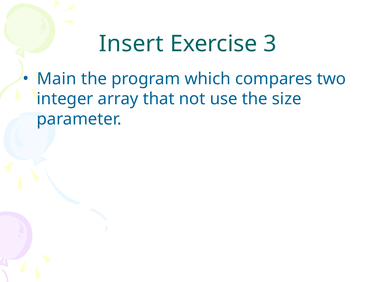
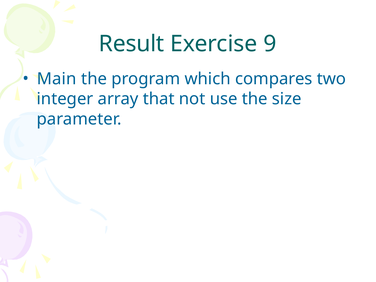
Insert: Insert -> Result
3: 3 -> 9
